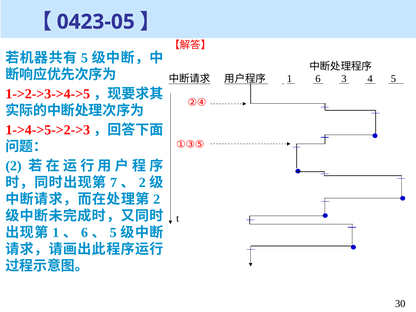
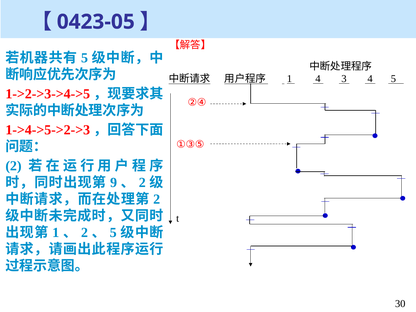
1 6: 6 -> 4
7: 7 -> 9
6 at (84, 233): 6 -> 2
